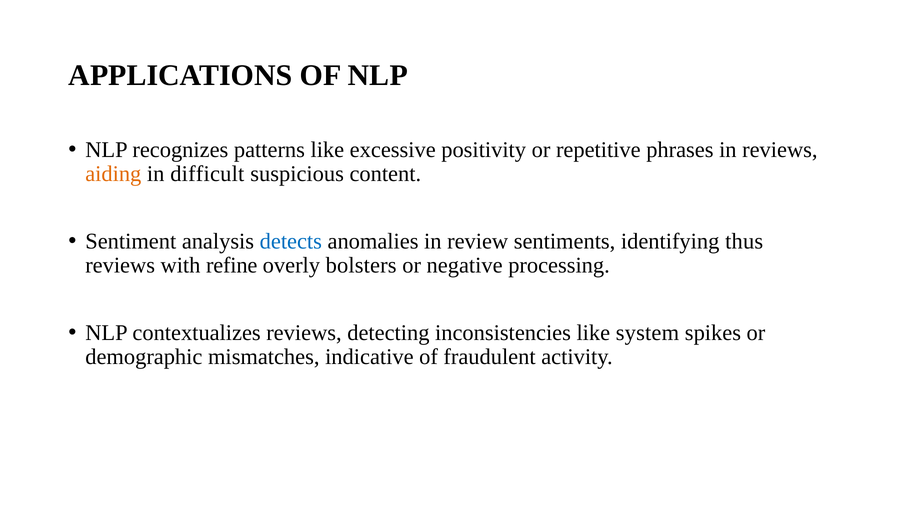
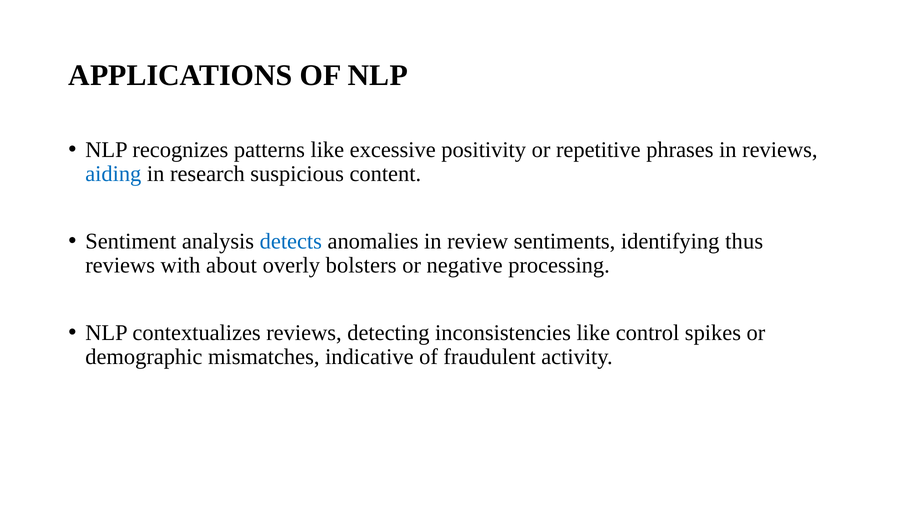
aiding colour: orange -> blue
difficult: difficult -> research
refine: refine -> about
system: system -> control
